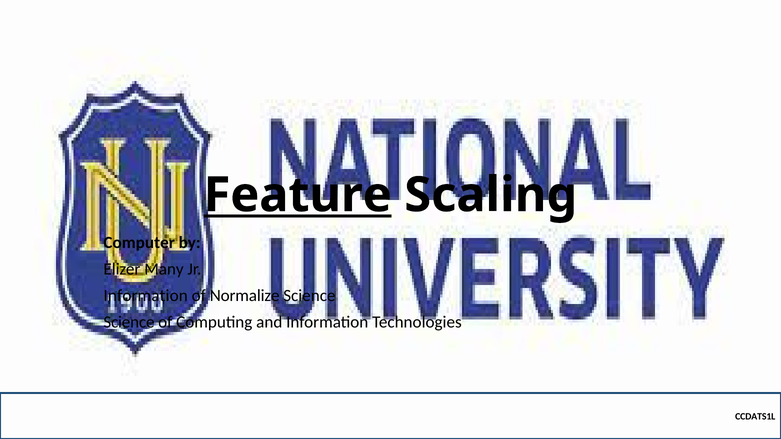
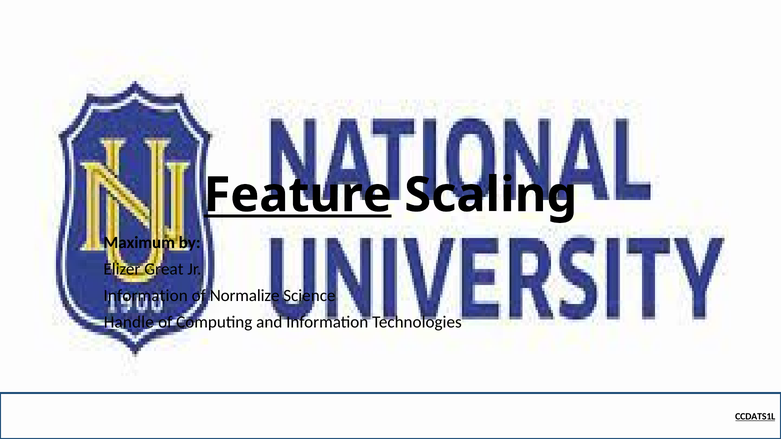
Computer: Computer -> Maximum
Many: Many -> Great
Science at (129, 323): Science -> Handle
CCDATS1L underline: none -> present
